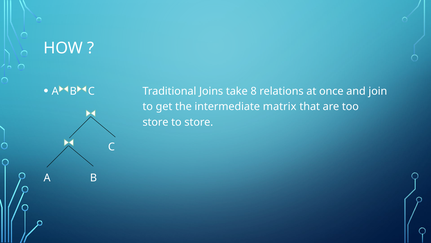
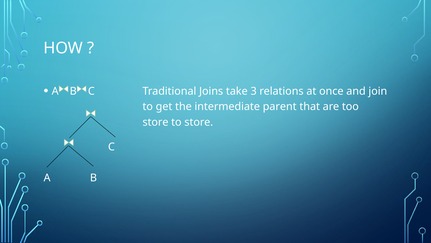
8: 8 -> 3
matrix: matrix -> parent
